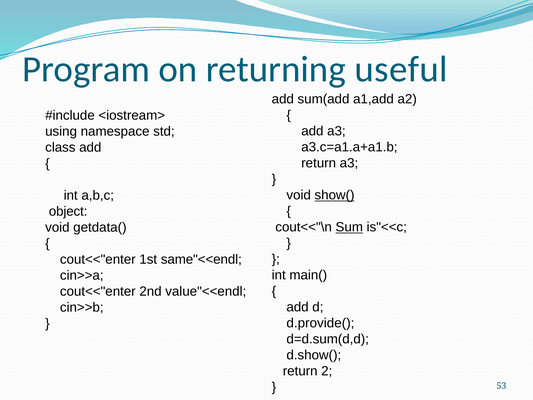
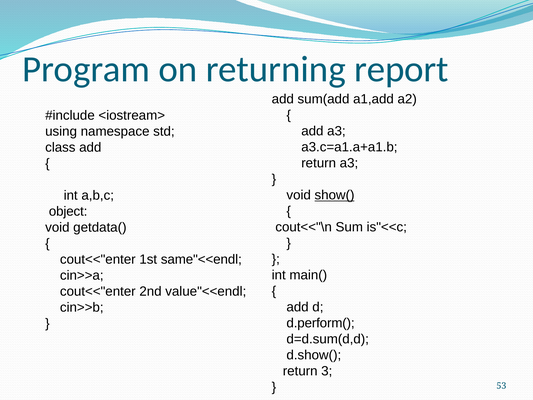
useful: useful -> report
Sum underline: present -> none
d.provide(: d.provide( -> d.perform(
2: 2 -> 3
